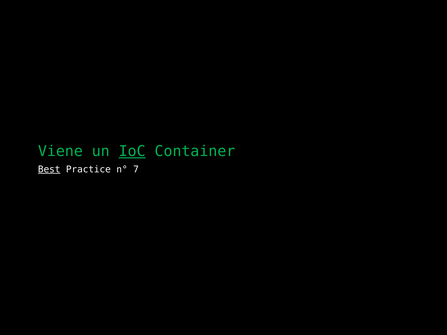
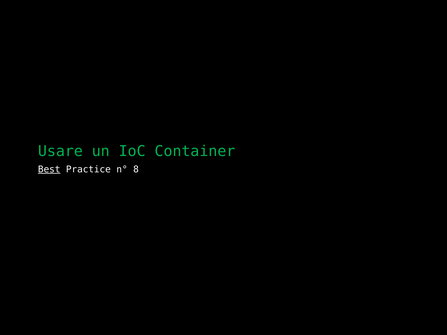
Viene: Viene -> Usare
IoC underline: present -> none
7: 7 -> 8
